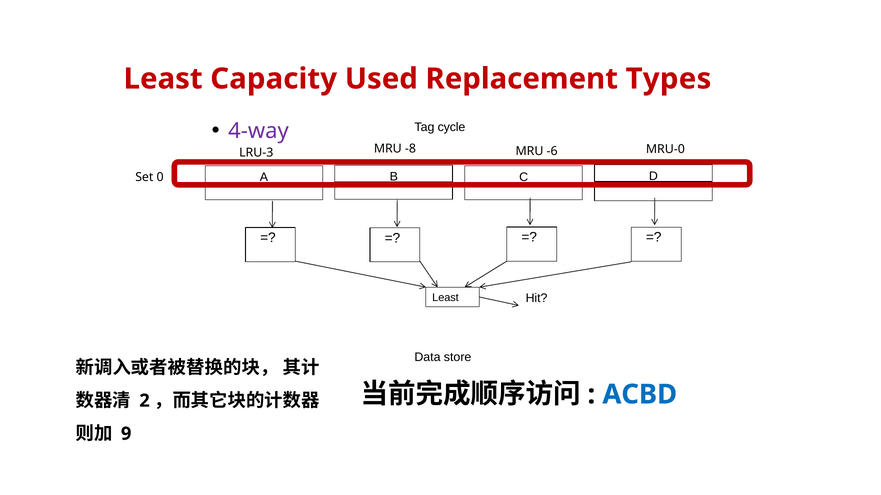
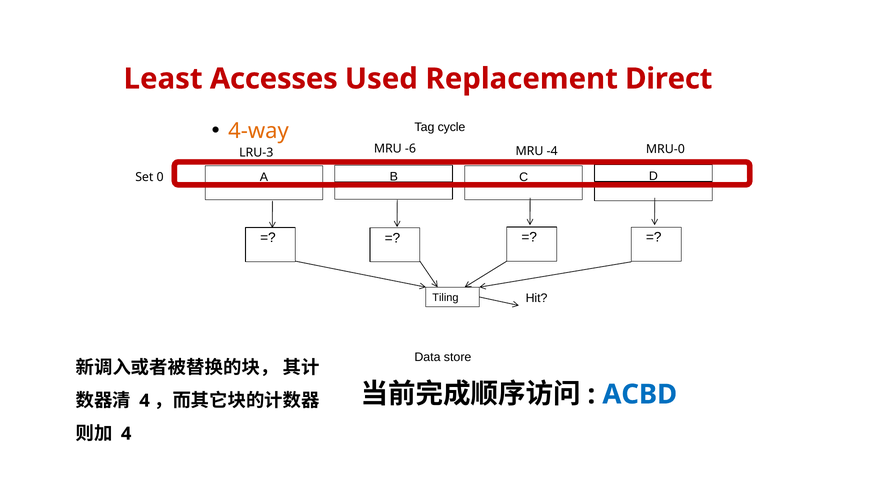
Capacity: Capacity -> Accesses
Types: Types -> Direct
4-way colour: purple -> orange
-8: -8 -> -6
-6: -6 -> -4
Least at (445, 298): Least -> Tiling
2 at (145, 401): 2 -> 4
9 at (126, 434): 9 -> 4
